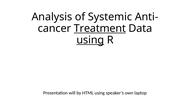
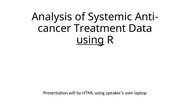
Treatment underline: present -> none
